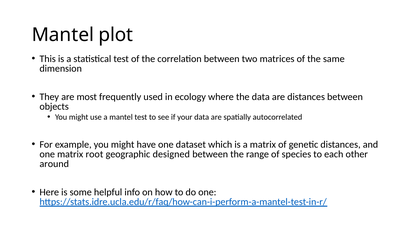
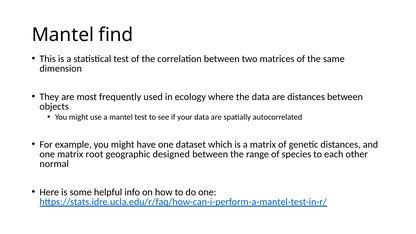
plot: plot -> find
around: around -> normal
